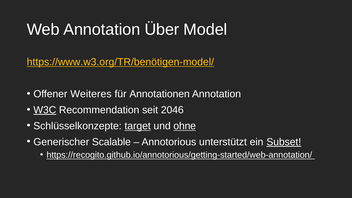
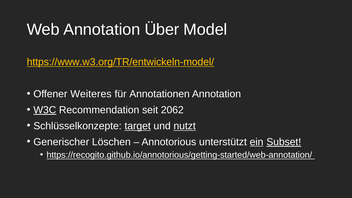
https://www.w3.org/TR/benötigen-model/: https://www.w3.org/TR/benötigen-model/ -> https://www.w3.org/TR/entwickeln-model/
2046: 2046 -> 2062
ohne: ohne -> nutzt
Scalable: Scalable -> Löschen
ein underline: none -> present
